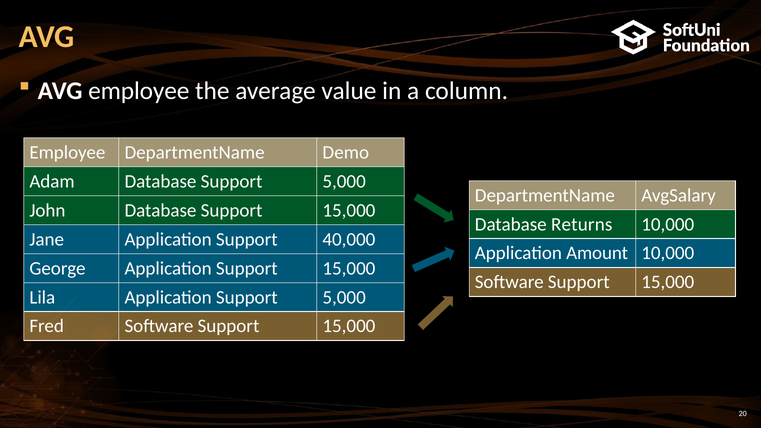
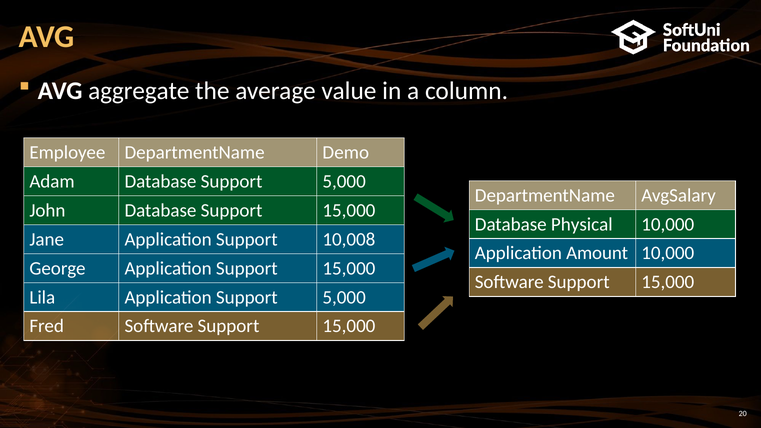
employee at (139, 91): employee -> aggregate
Returns: Returns -> Physical
40,000: 40,000 -> 10,008
